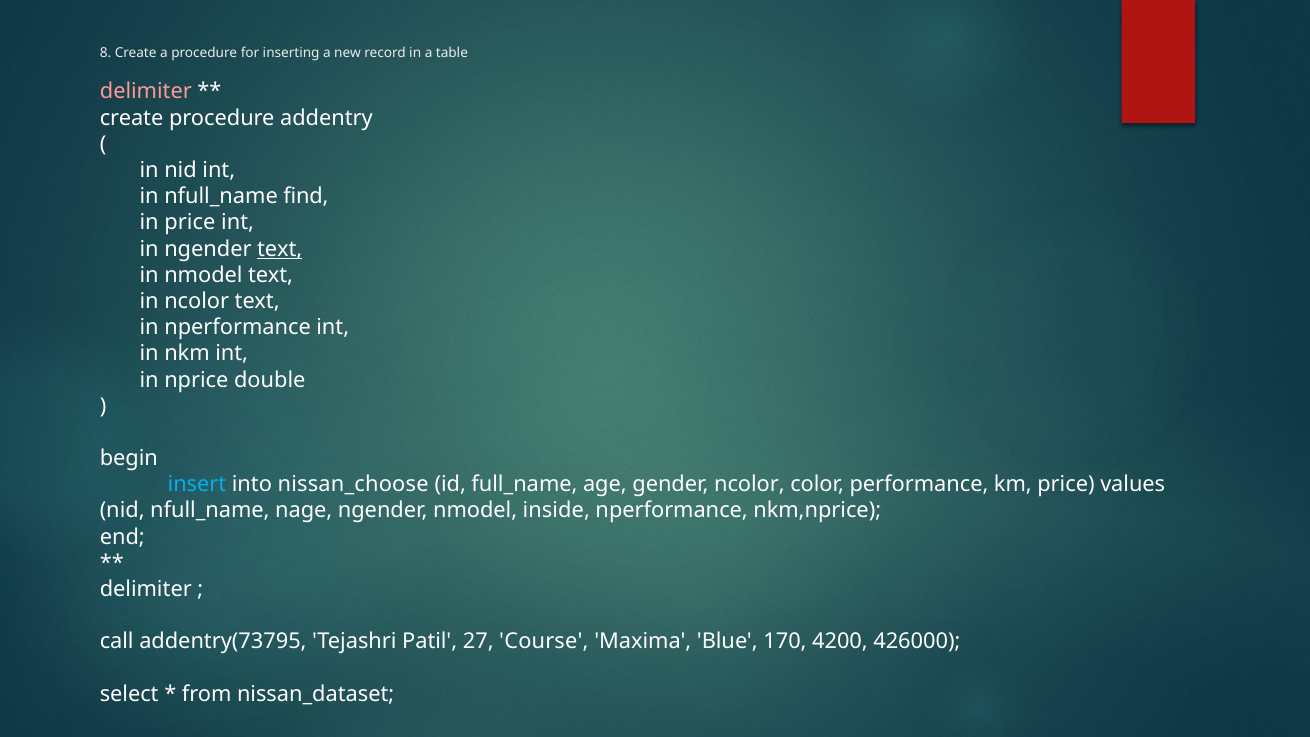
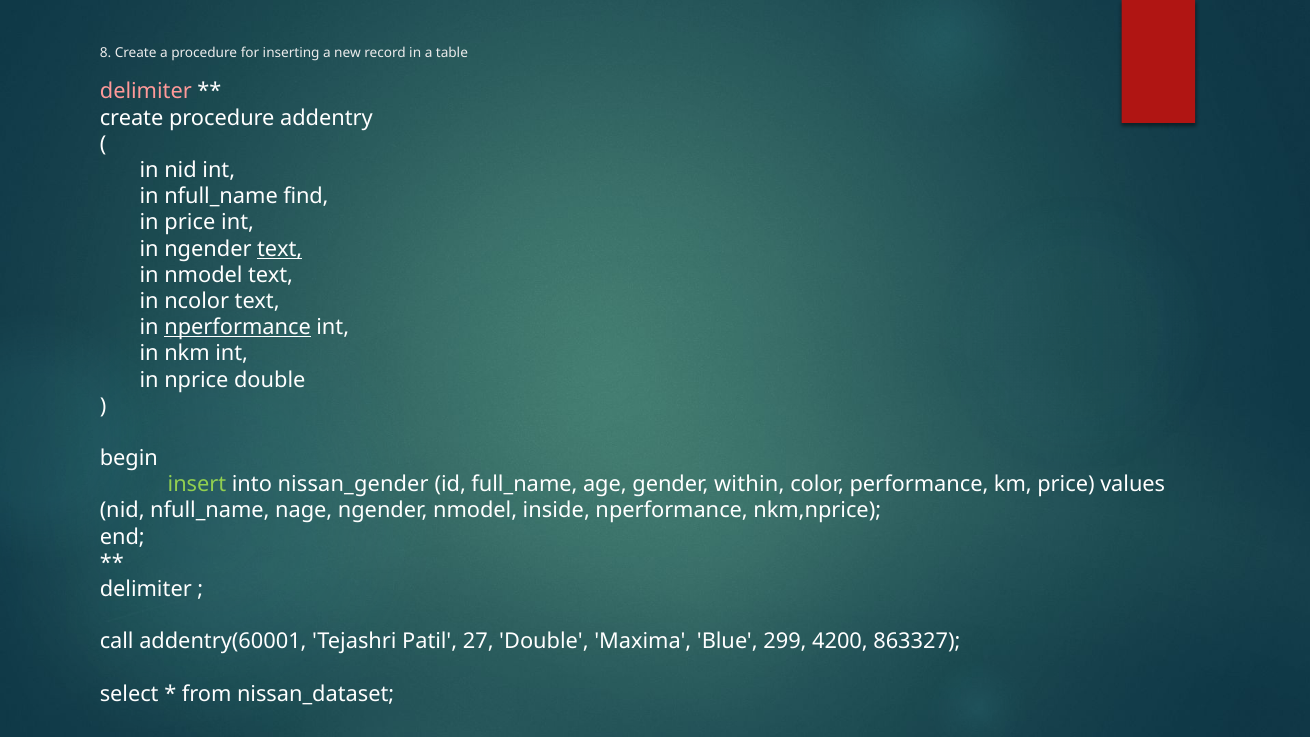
nperformance at (238, 327) underline: none -> present
insert colour: light blue -> light green
nissan_choose: nissan_choose -> nissan_gender
gender ncolor: ncolor -> within
addentry(73795: addentry(73795 -> addentry(60001
27 Course: Course -> Double
170: 170 -> 299
426000: 426000 -> 863327
